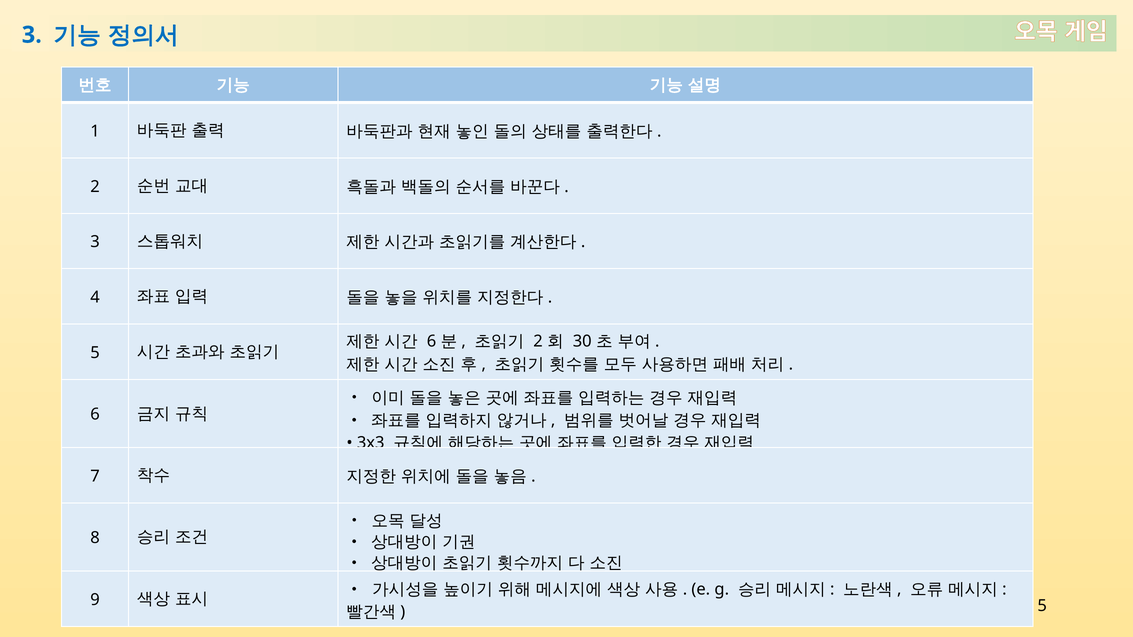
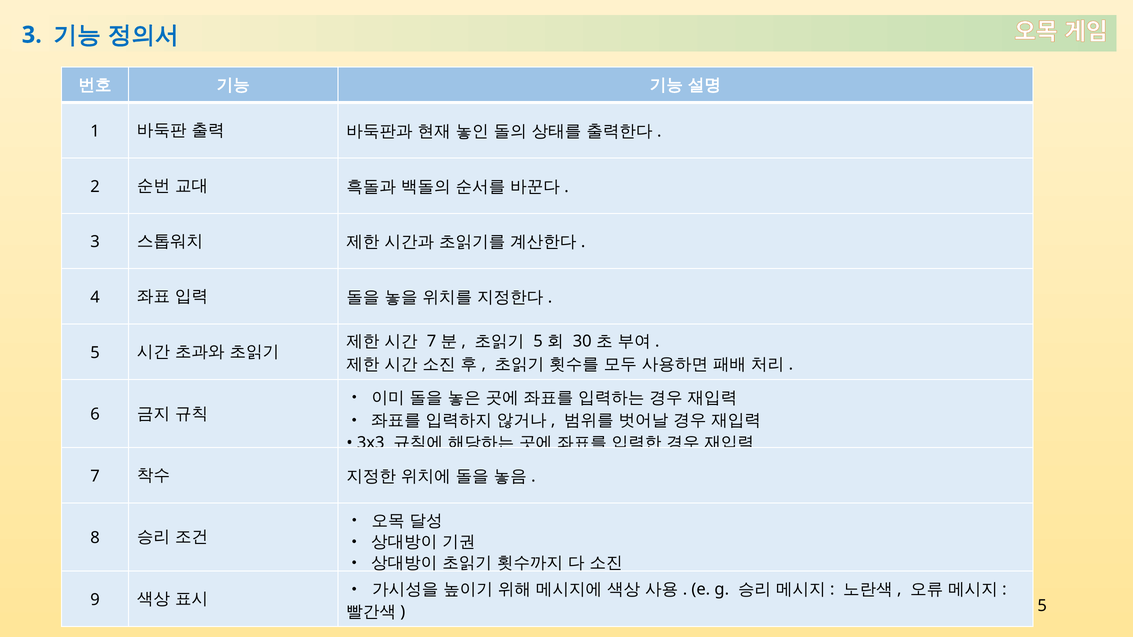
6 at (432, 342): 6 -> 7
2 at (538, 342): 2 -> 5
